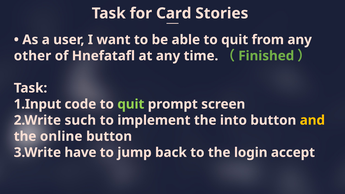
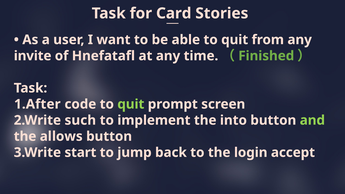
other: other -> invite
1.Input: 1.Input -> 1.After
and colour: yellow -> light green
online: online -> allows
have: have -> start
